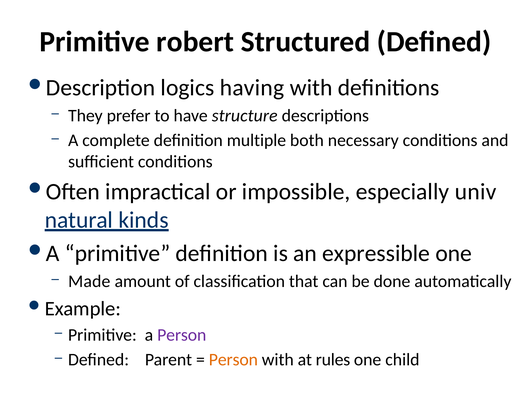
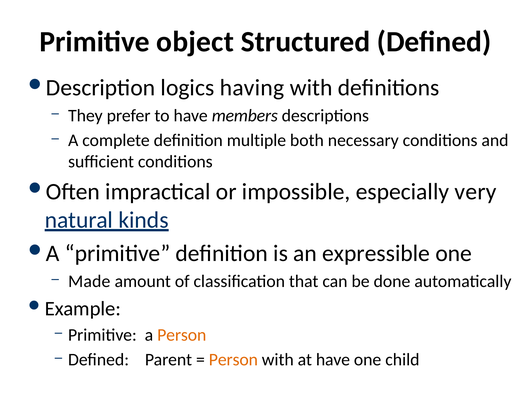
robert: robert -> object
structure: structure -> members
univ: univ -> very
Person at (182, 335) colour: purple -> orange
at rules: rules -> have
